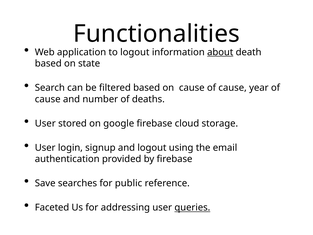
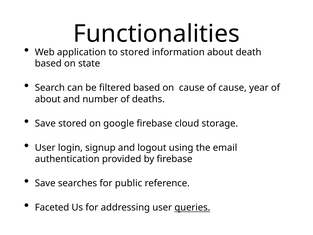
to logout: logout -> stored
about at (220, 52) underline: present -> none
cause at (48, 99): cause -> about
User at (45, 123): User -> Save
